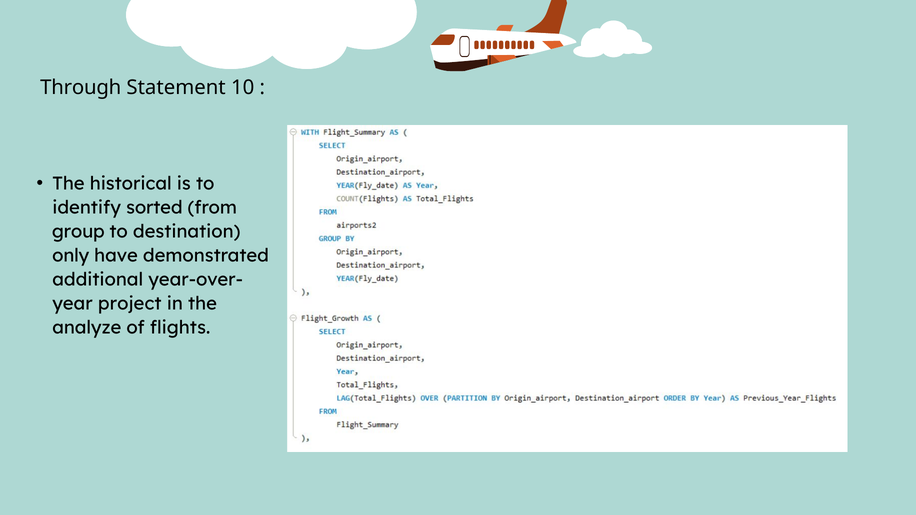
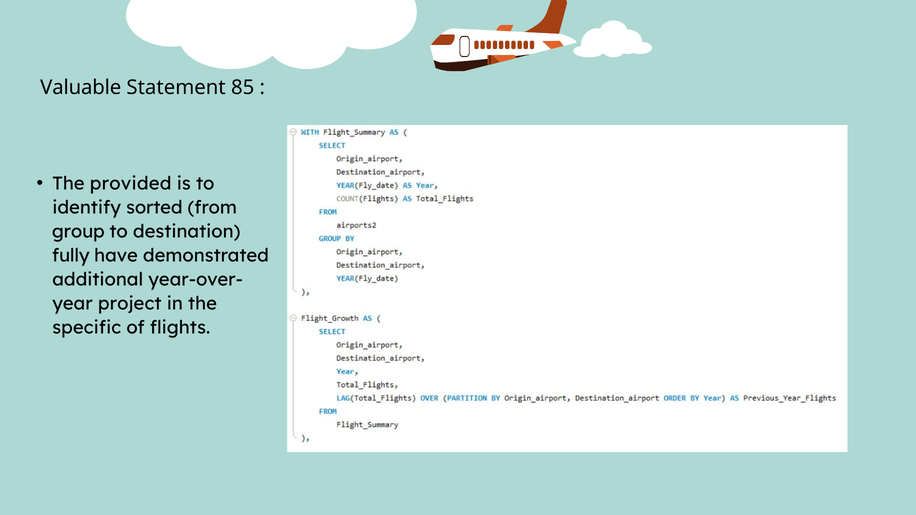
Through: Through -> Valuable
10: 10 -> 85
historical: historical -> provided
only: only -> fully
analyze: analyze -> specific
